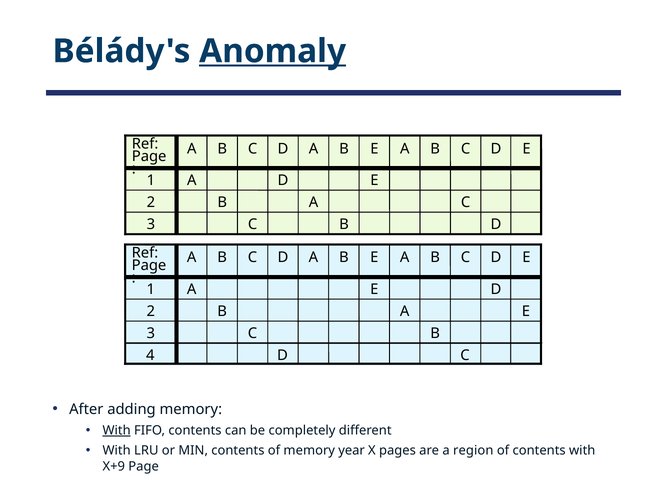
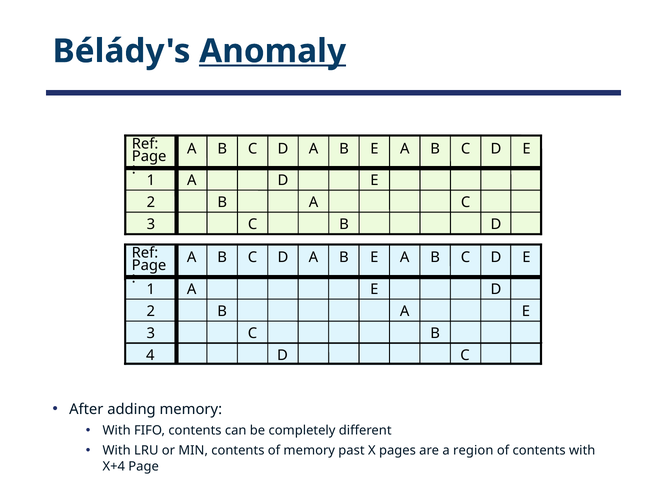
With at (117, 431) underline: present -> none
year: year -> past
X+9: X+9 -> X+4
